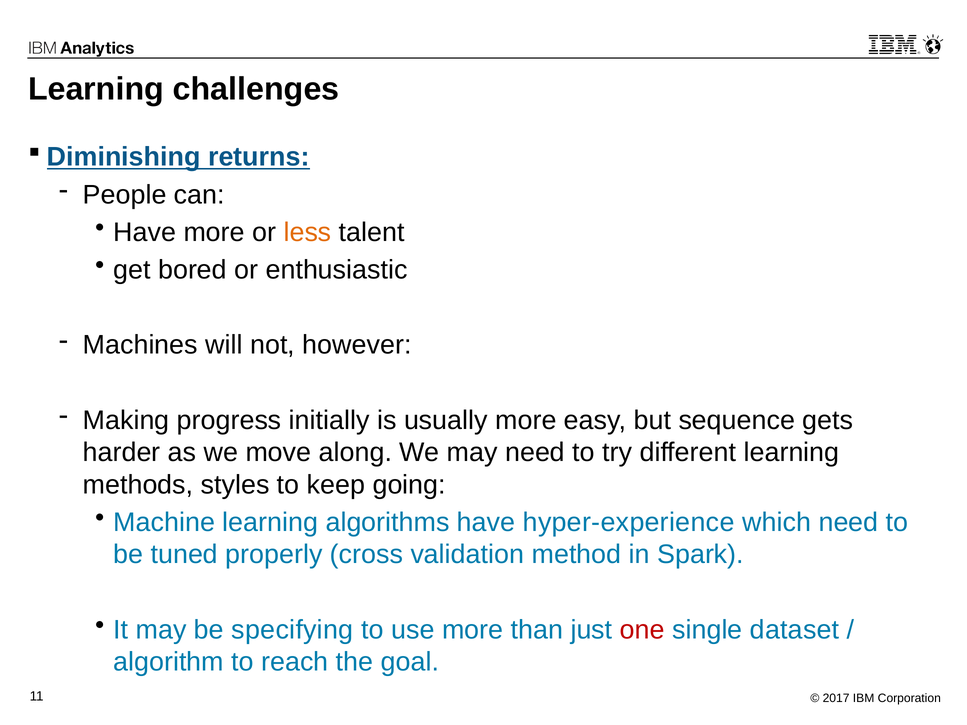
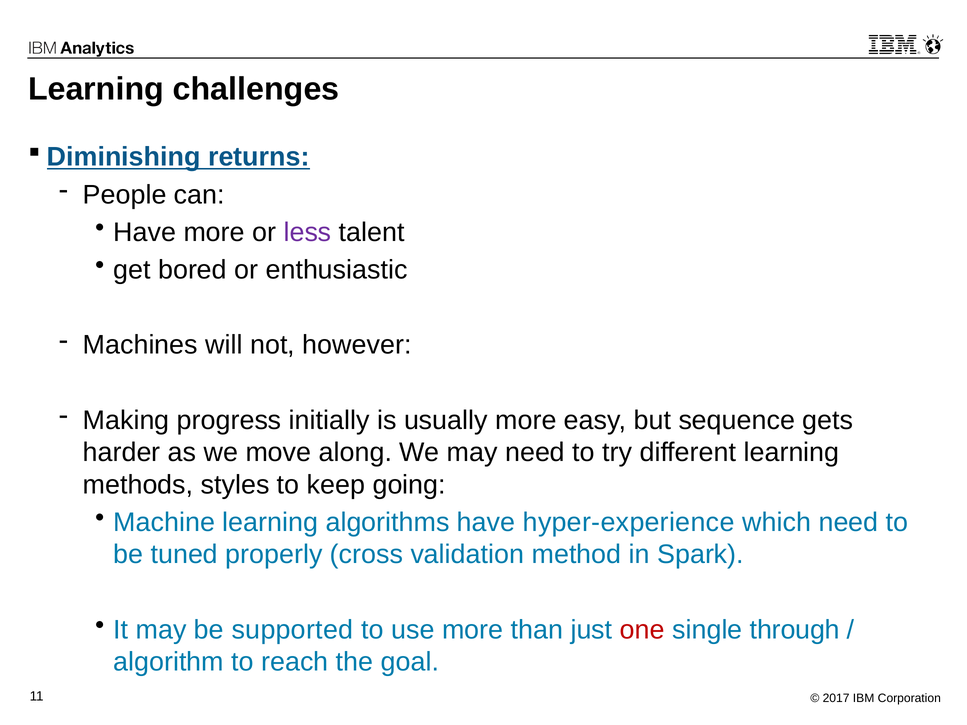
less colour: orange -> purple
specifying: specifying -> supported
dataset: dataset -> through
